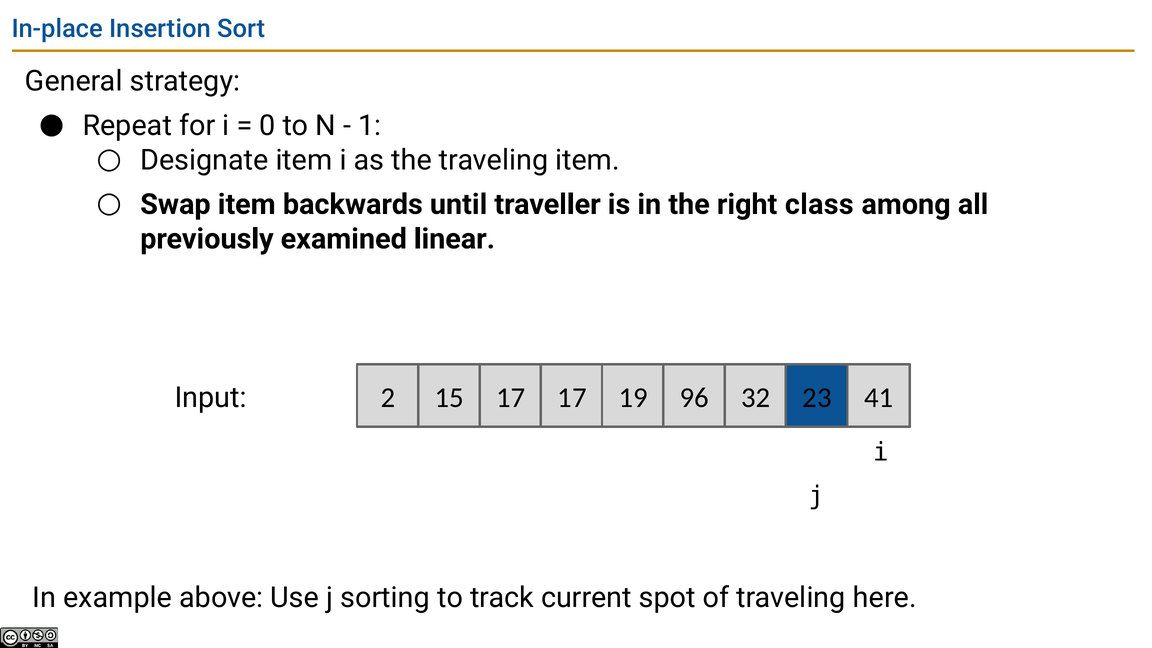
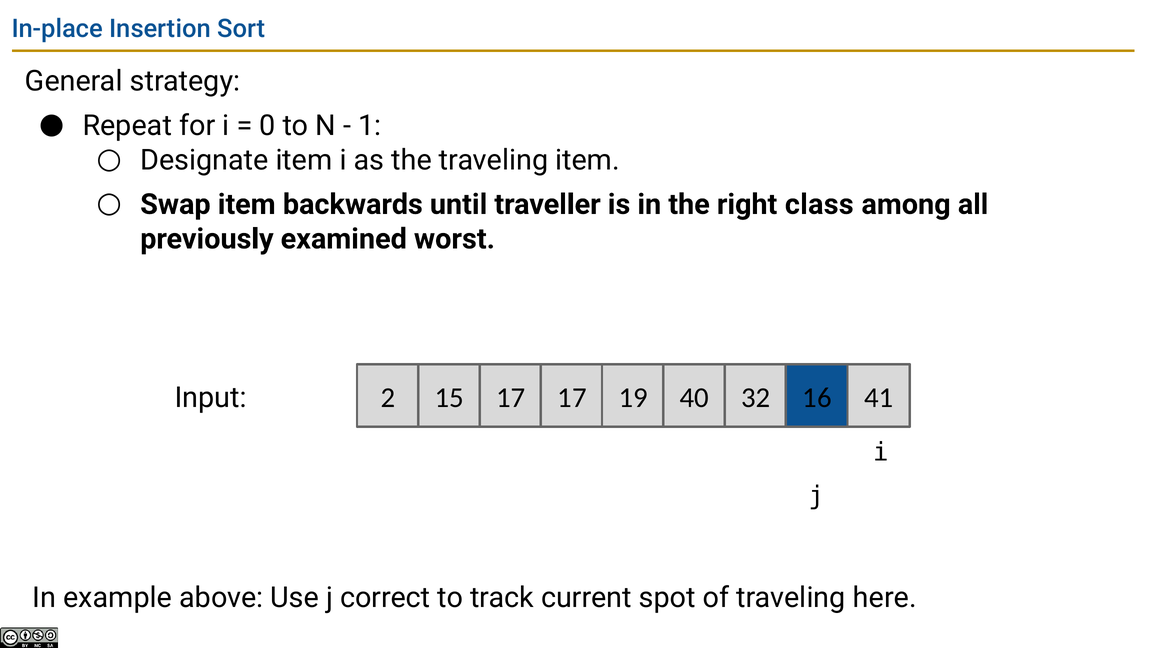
linear: linear -> worst
96: 96 -> 40
23: 23 -> 16
sorting: sorting -> correct
